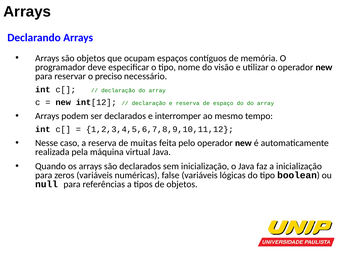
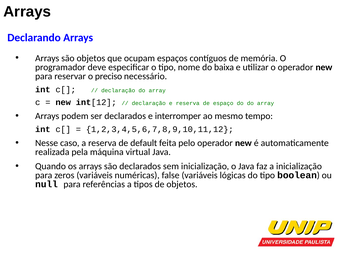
visão: visão -> baixa
muitas: muitas -> default
